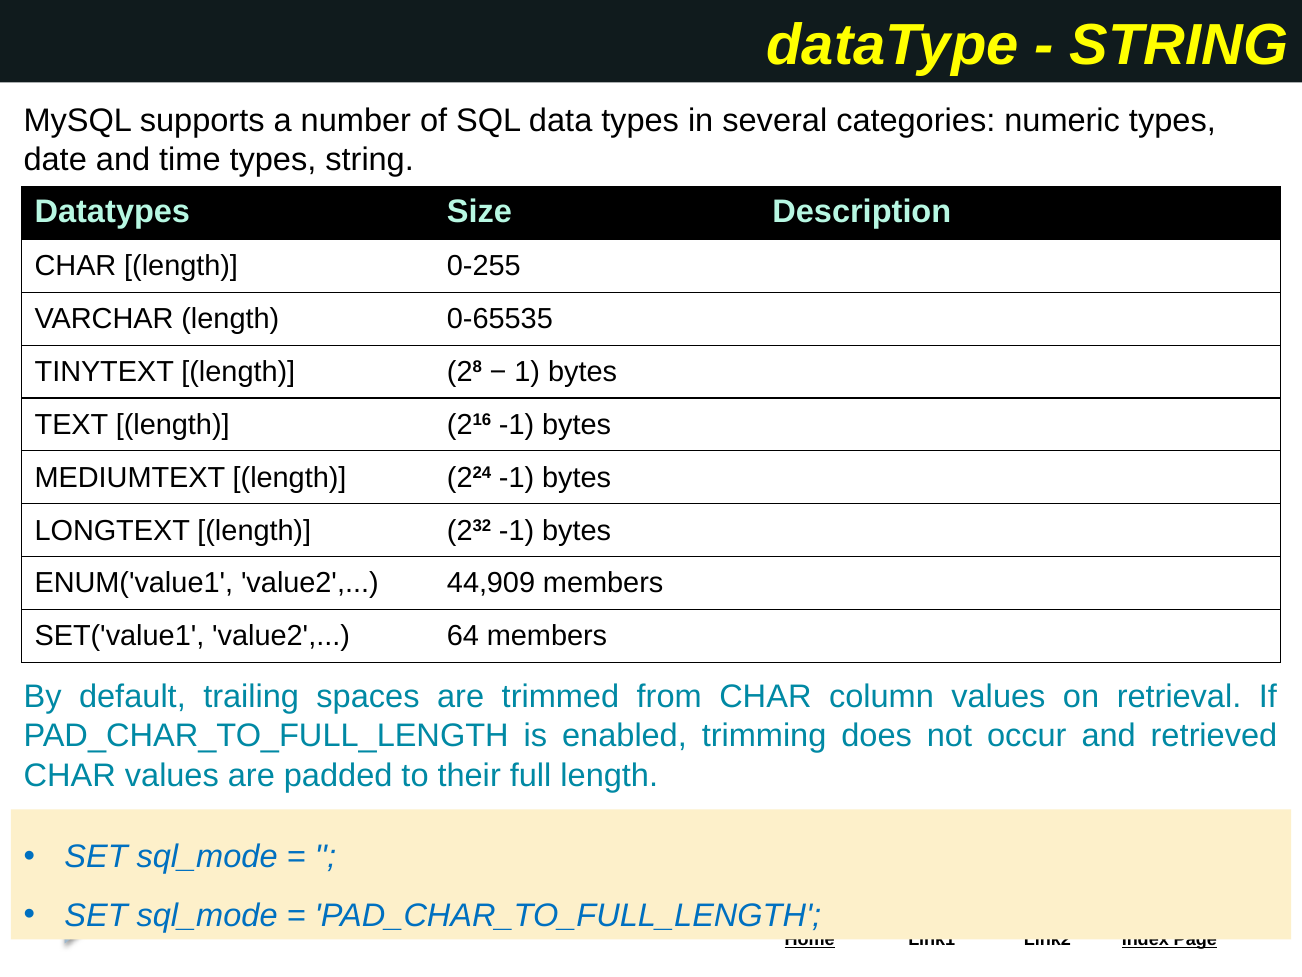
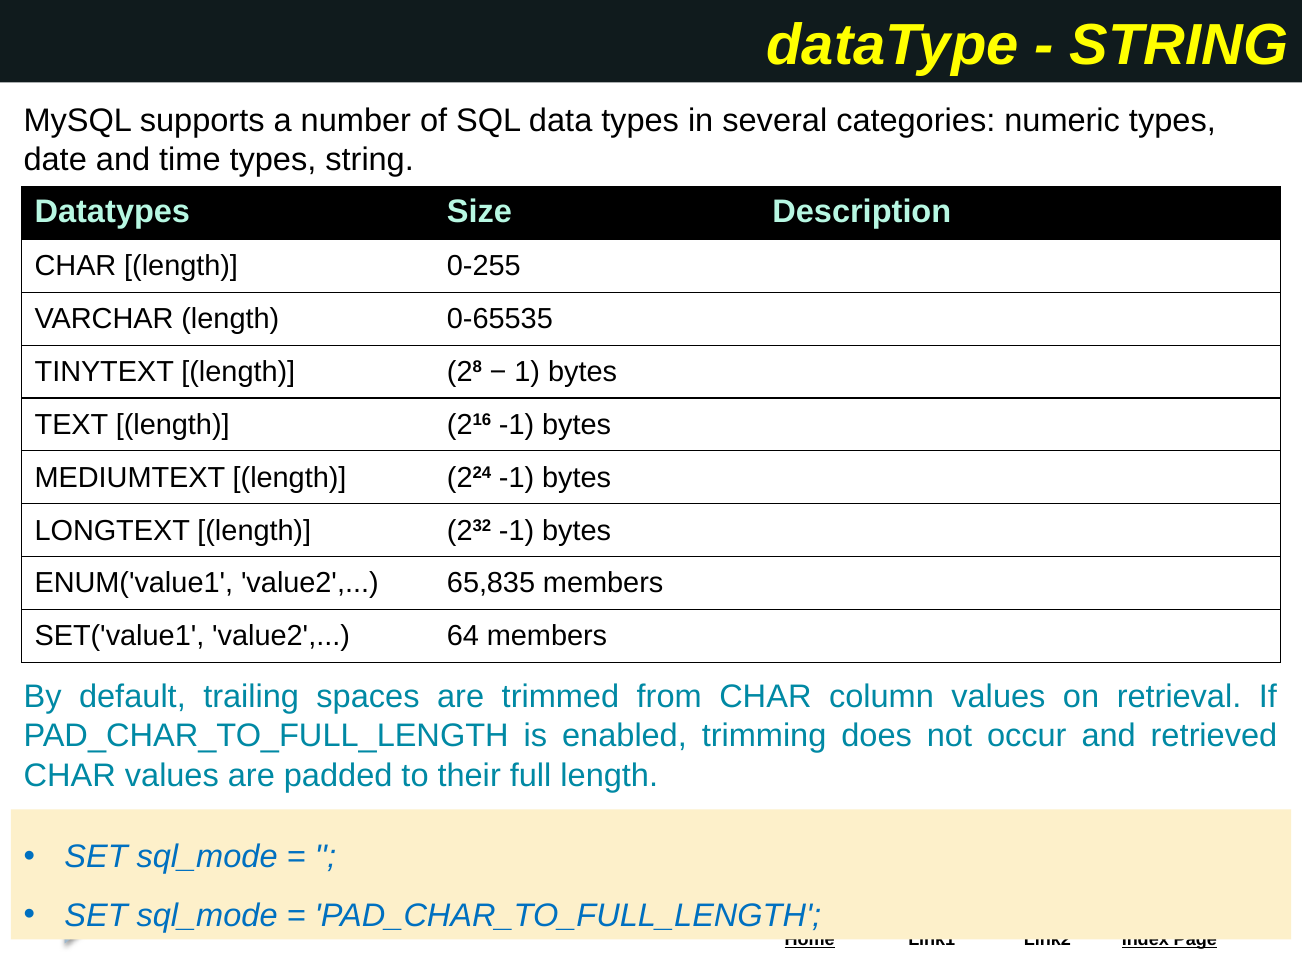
44,909: 44,909 -> 65,835
